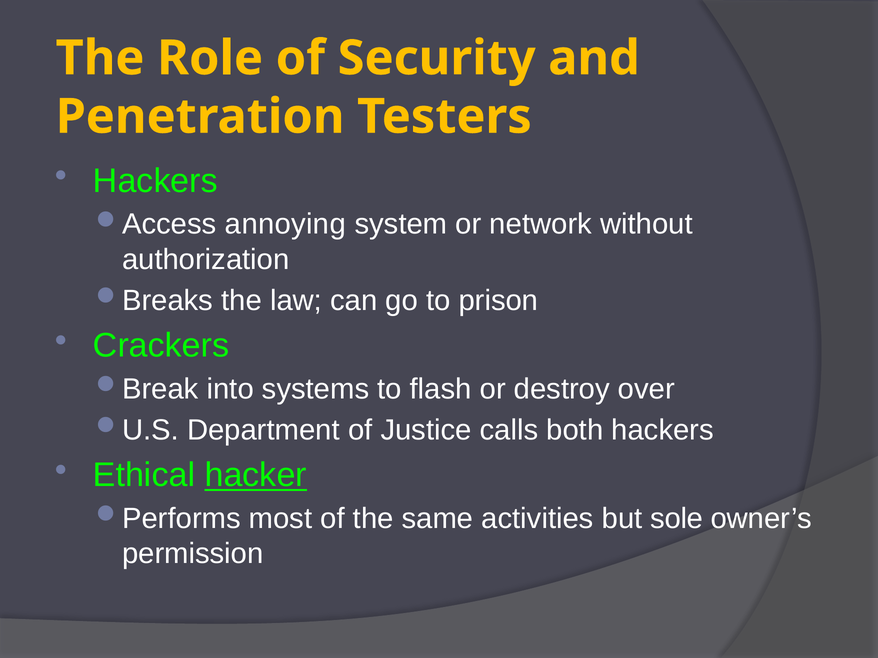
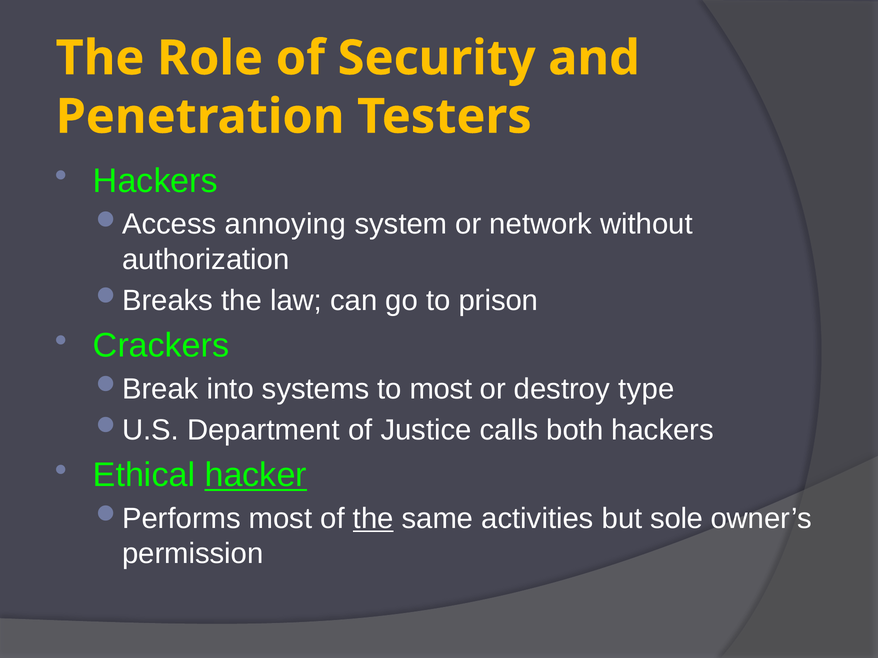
to flash: flash -> most
over: over -> type
the at (373, 519) underline: none -> present
